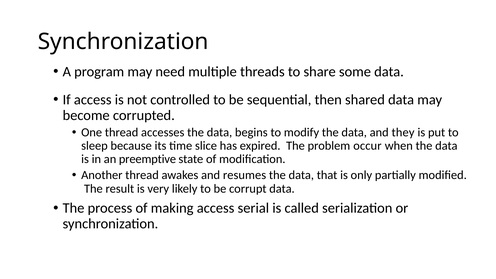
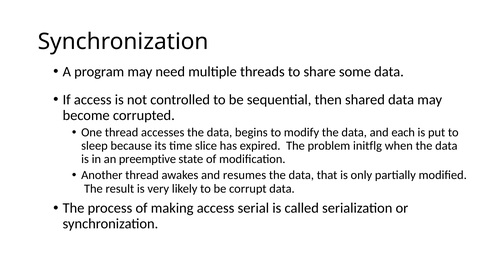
they: they -> each
occur: occur -> initflg
